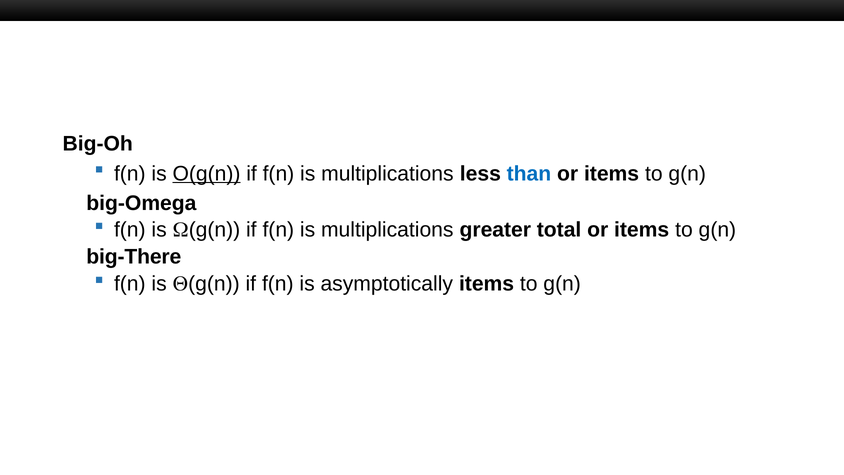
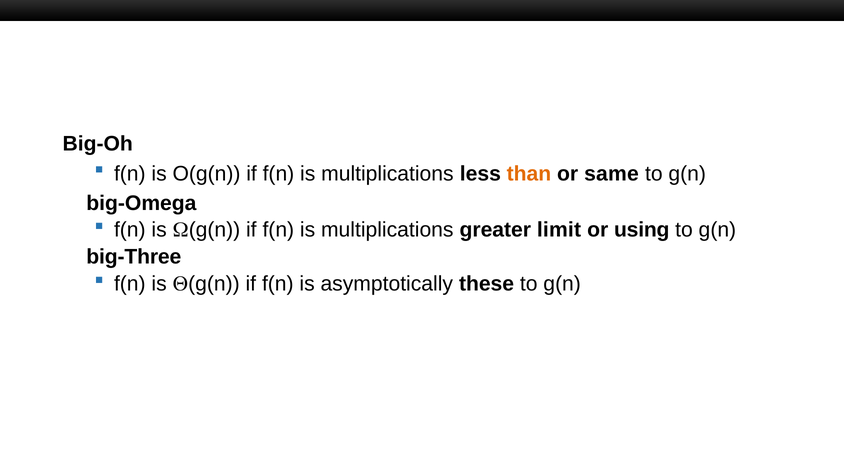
O(g(n underline: present -> none
than colour: blue -> orange
items at (612, 173): items -> same
total: total -> limit
items at (642, 230): items -> using
big-There: big-There -> big-Three
asymptotically items: items -> these
